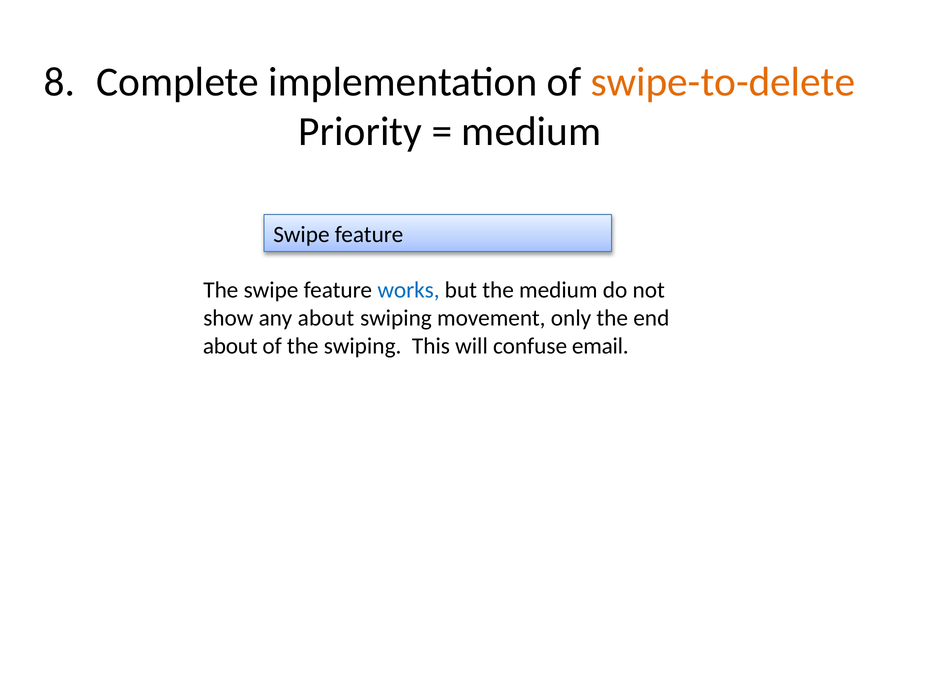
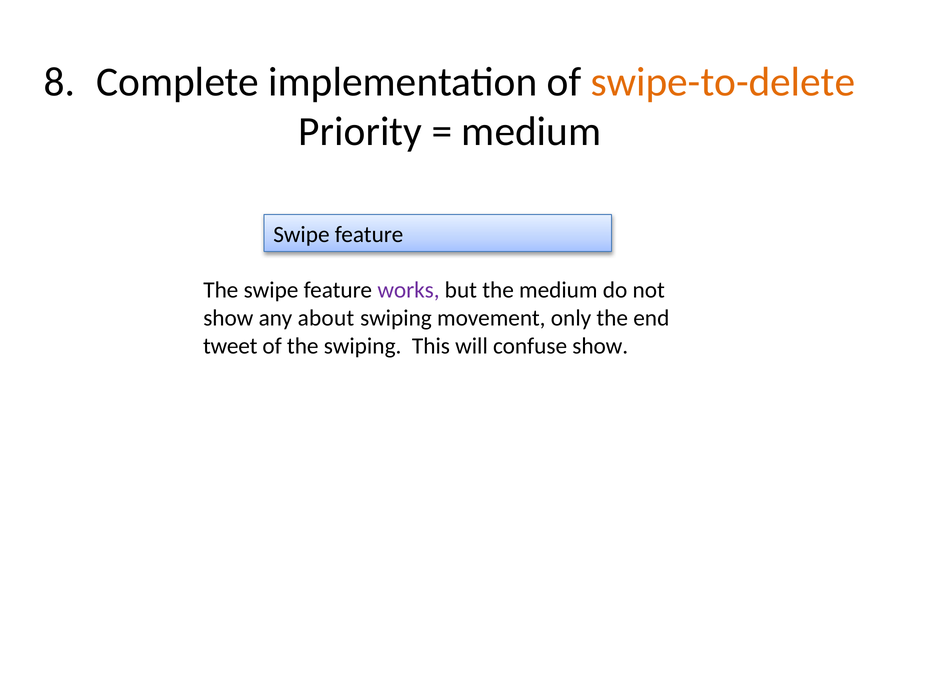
works colour: blue -> purple
about at (230, 346): about -> tweet
confuse email: email -> show
